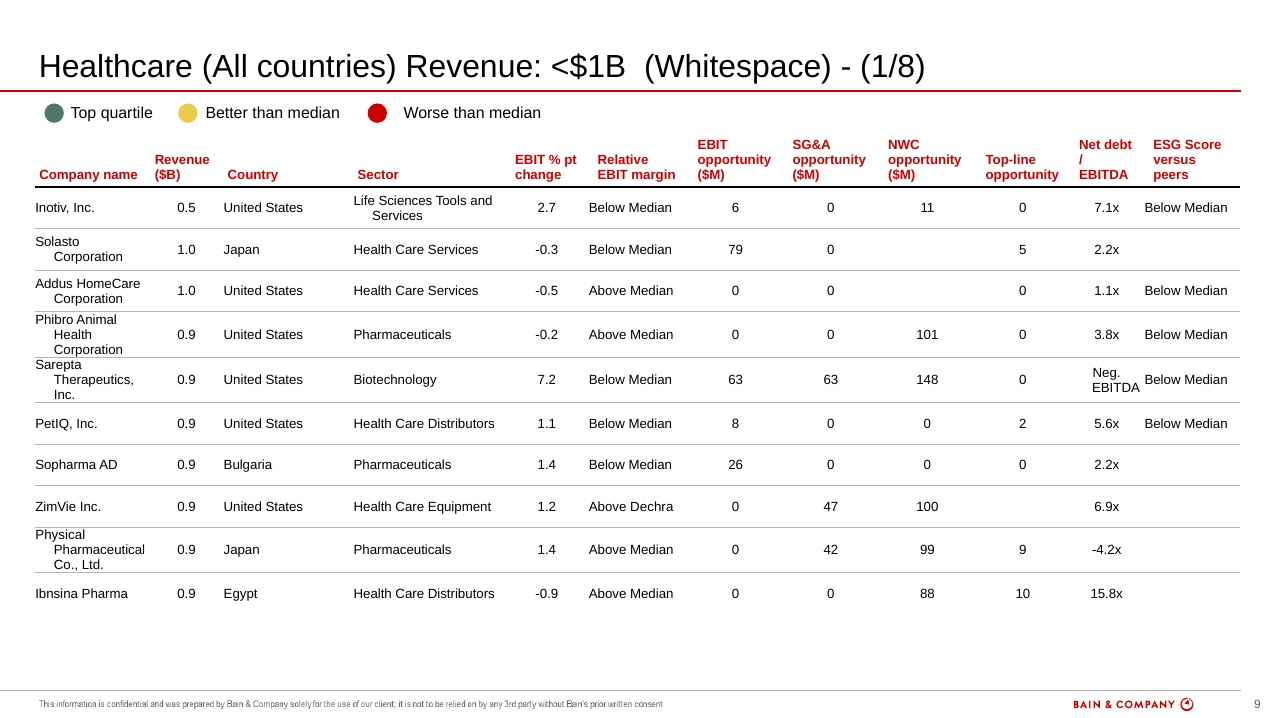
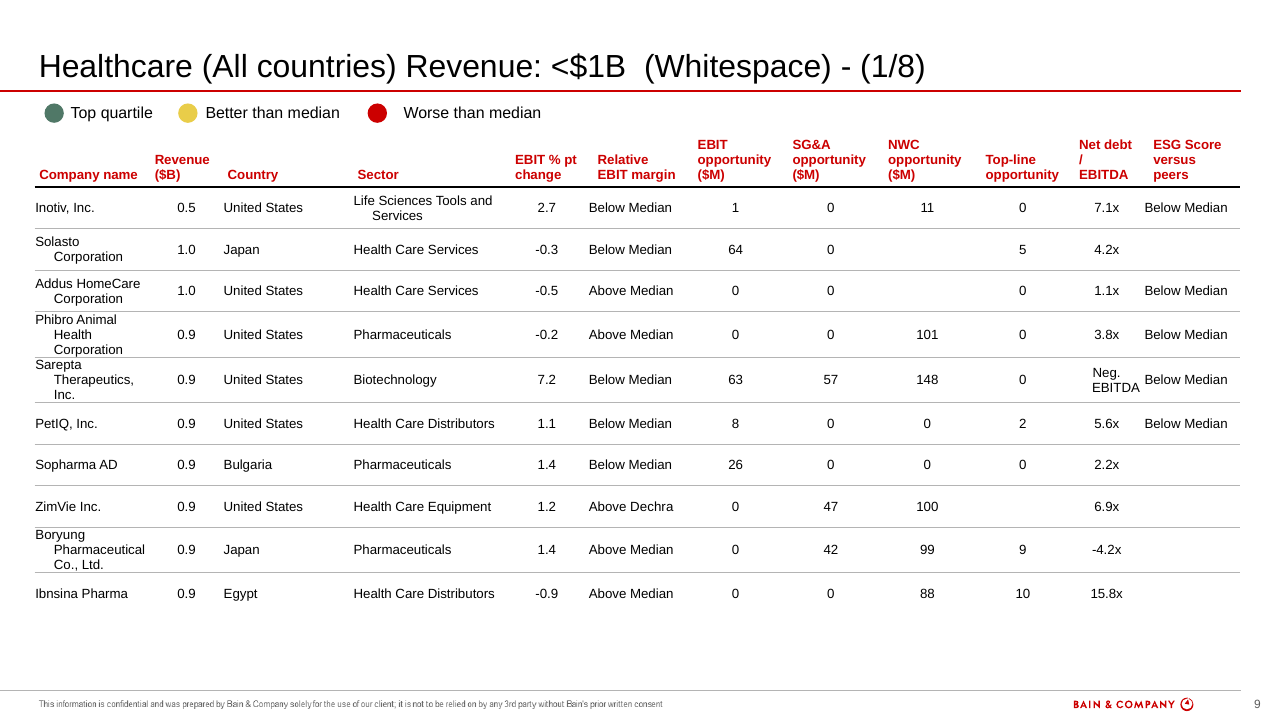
6: 6 -> 1
79: 79 -> 64
5 2.2x: 2.2x -> 4.2x
63 63: 63 -> 57
Physical: Physical -> Boryung
